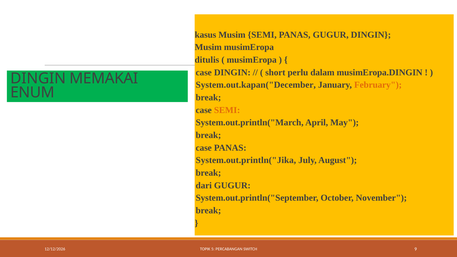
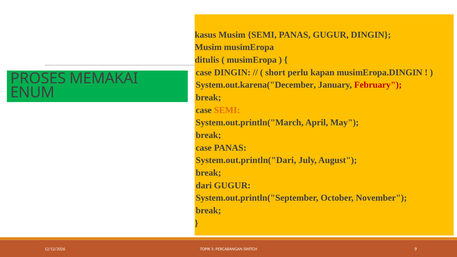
dalam: dalam -> kapan
DINGIN at (38, 79): DINGIN -> PROSES
System.out.kapan("December: System.out.kapan("December -> System.out.karena("December
February colour: orange -> red
System.out.println("Jika: System.out.println("Jika -> System.out.println("Dari
